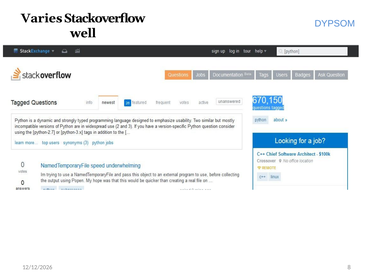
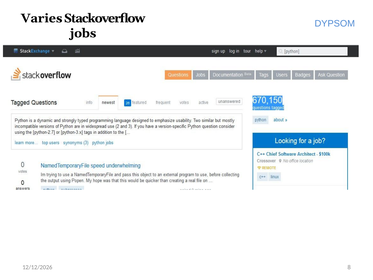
well: well -> jobs
